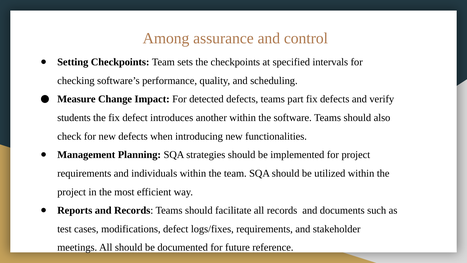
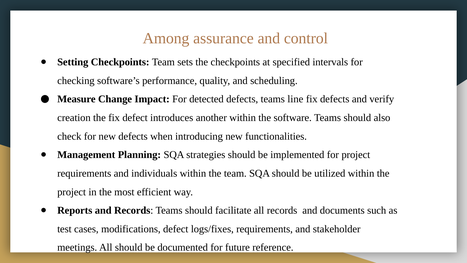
part: part -> line
students: students -> creation
